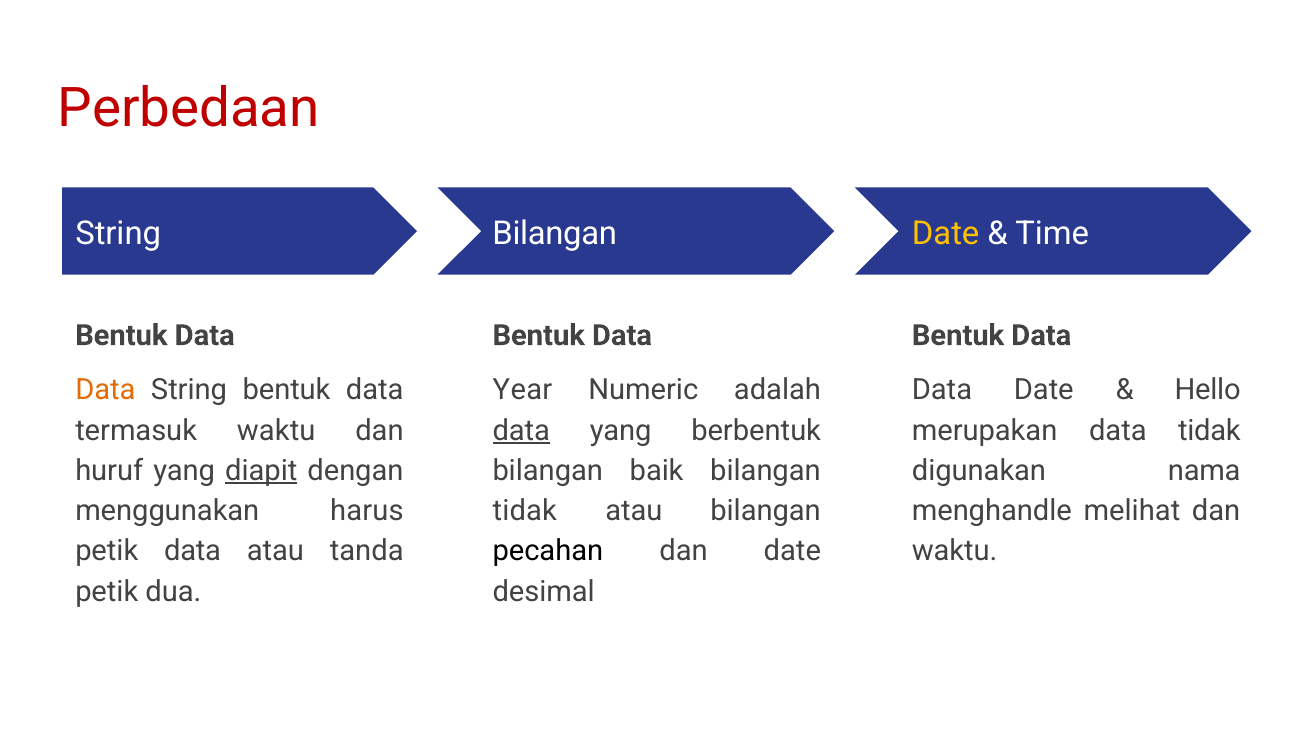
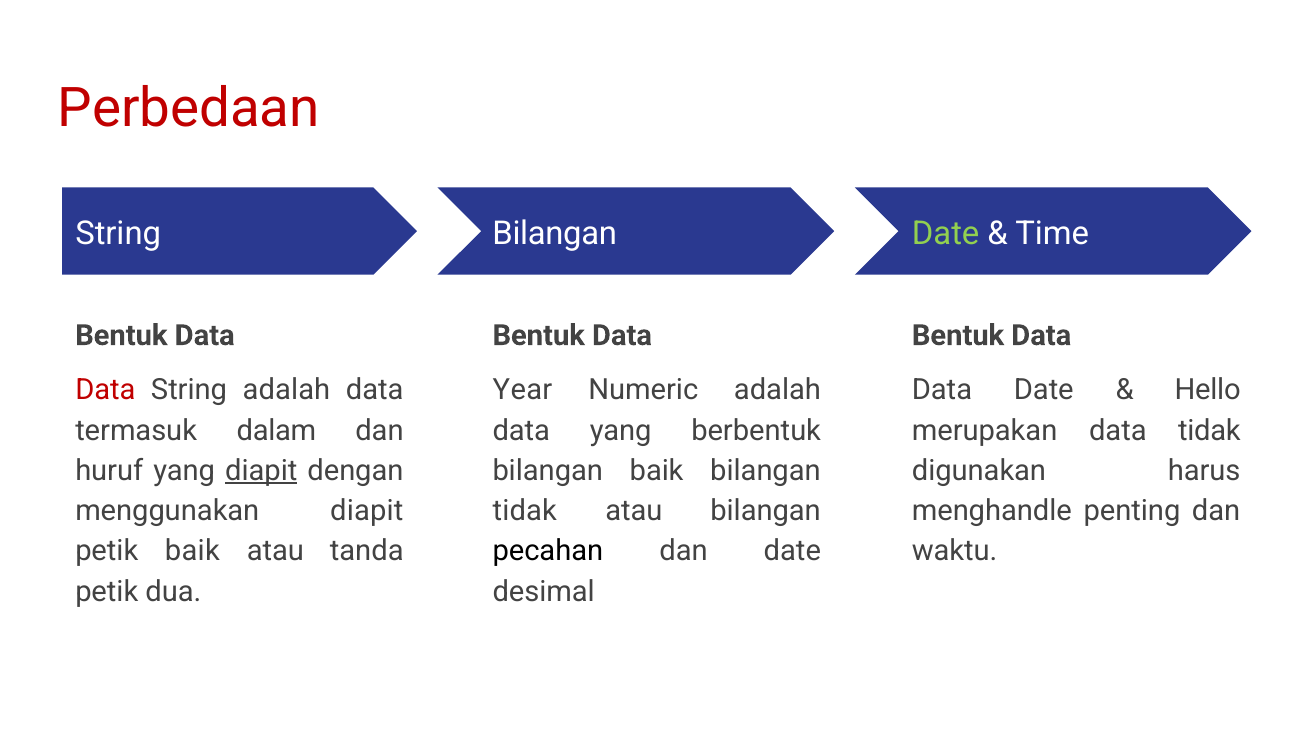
Date at (946, 233) colour: yellow -> light green
Data at (105, 390) colour: orange -> red
String bentuk: bentuk -> adalah
termasuk waktu: waktu -> dalam
data at (521, 431) underline: present -> none
nama: nama -> harus
menggunakan harus: harus -> diapit
melihat: melihat -> penting
petik data: data -> baik
